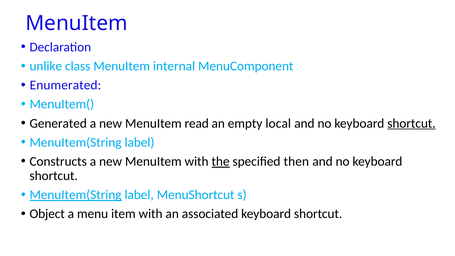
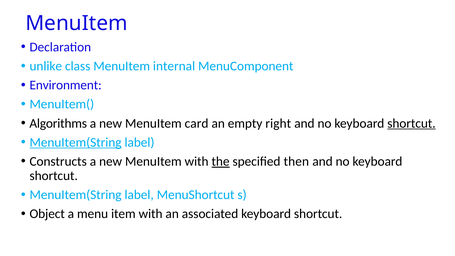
Enumerated: Enumerated -> Environment
Generated: Generated -> Algorithms
read: read -> card
local: local -> right
MenuItem(String at (76, 142) underline: none -> present
MenuItem(String at (76, 195) underline: present -> none
